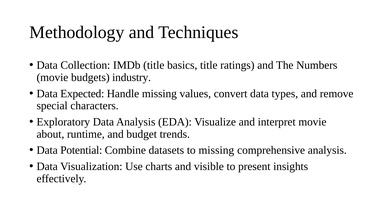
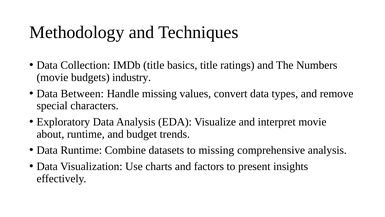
Expected: Expected -> Between
Data Potential: Potential -> Runtime
visible: visible -> factors
